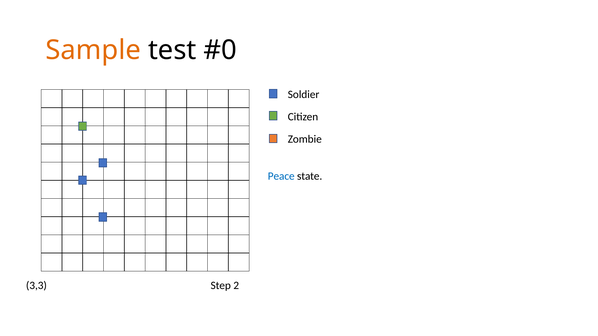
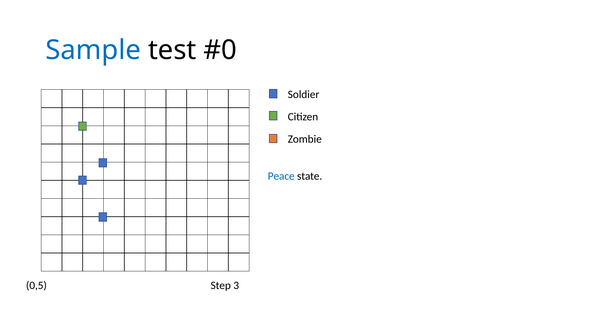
Sample colour: orange -> blue
3,3: 3,3 -> 0,5
2: 2 -> 3
